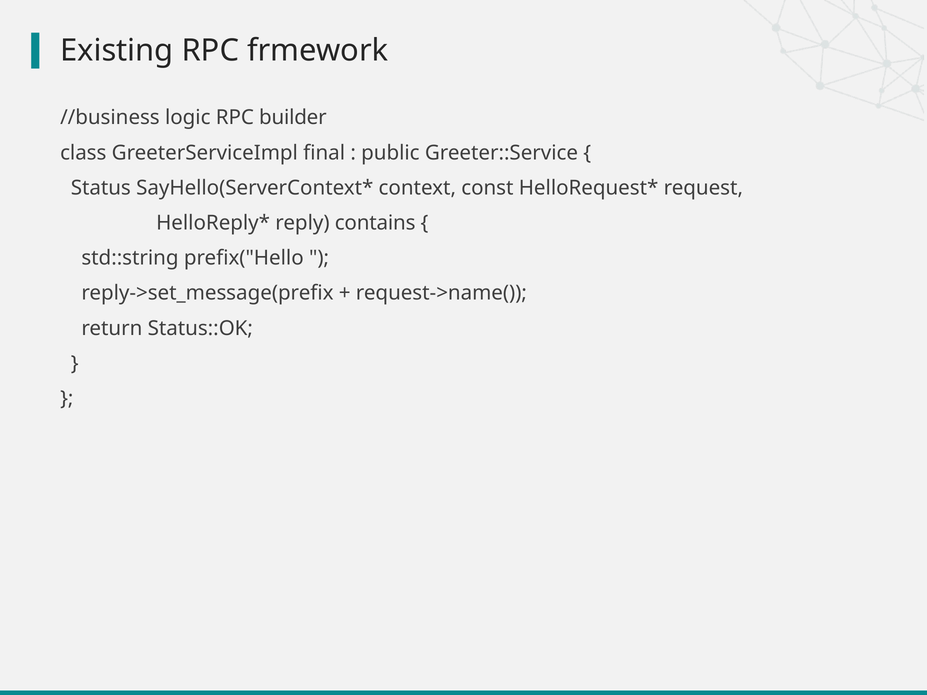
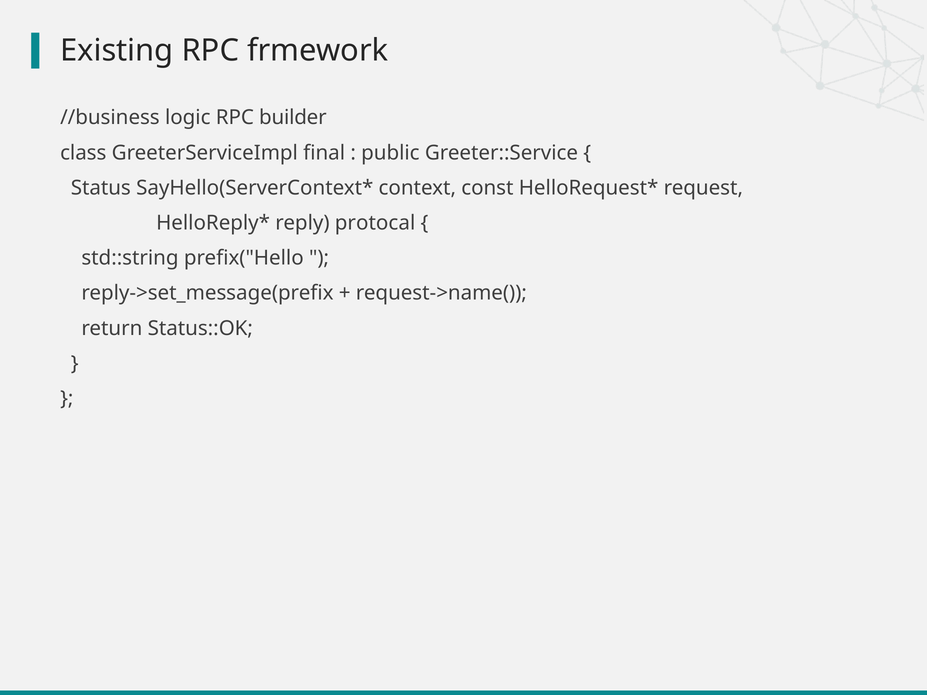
contains: contains -> protocal
